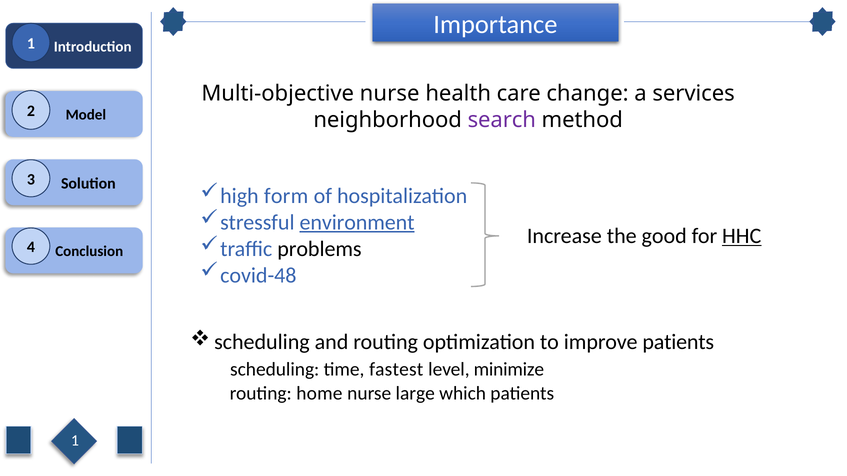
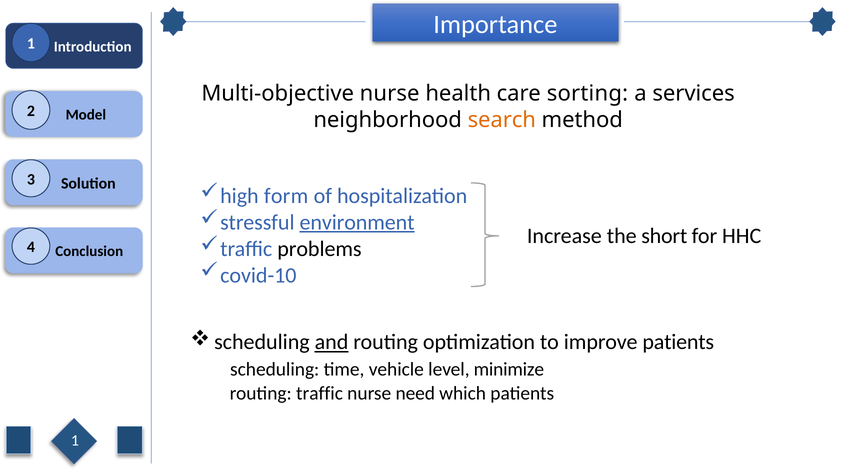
change: change -> sorting
search colour: purple -> orange
good: good -> short
HHC underline: present -> none
covid-48: covid-48 -> covid-10
and underline: none -> present
fastest: fastest -> vehicle
routing home: home -> traffic
large: large -> need
